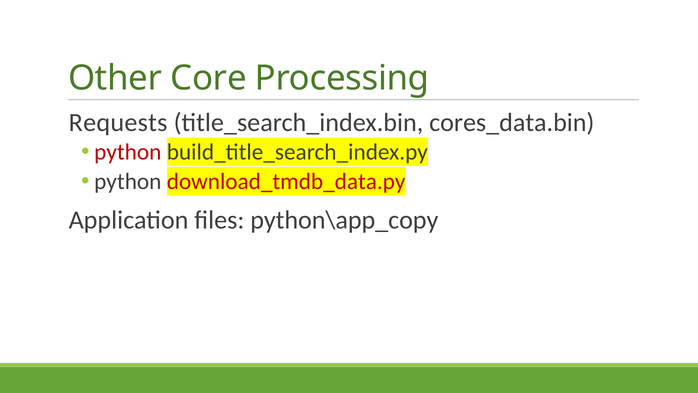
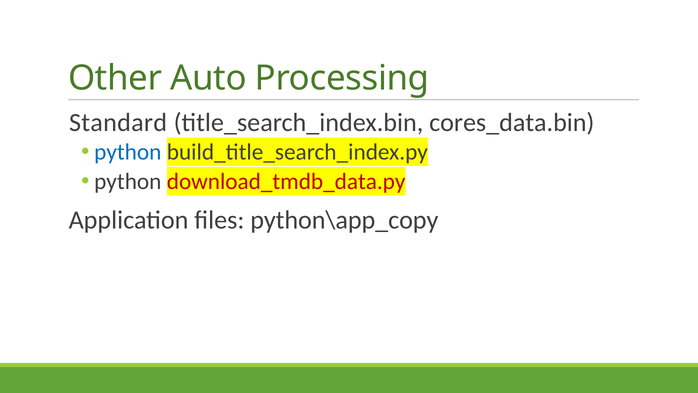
Core: Core -> Auto
Requests: Requests -> Standard
python at (128, 152) colour: red -> blue
